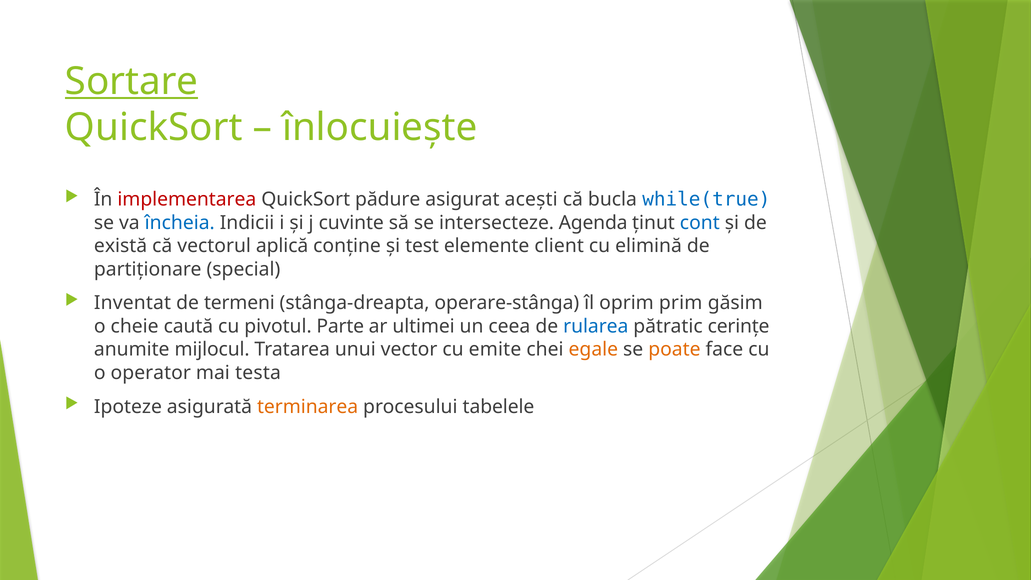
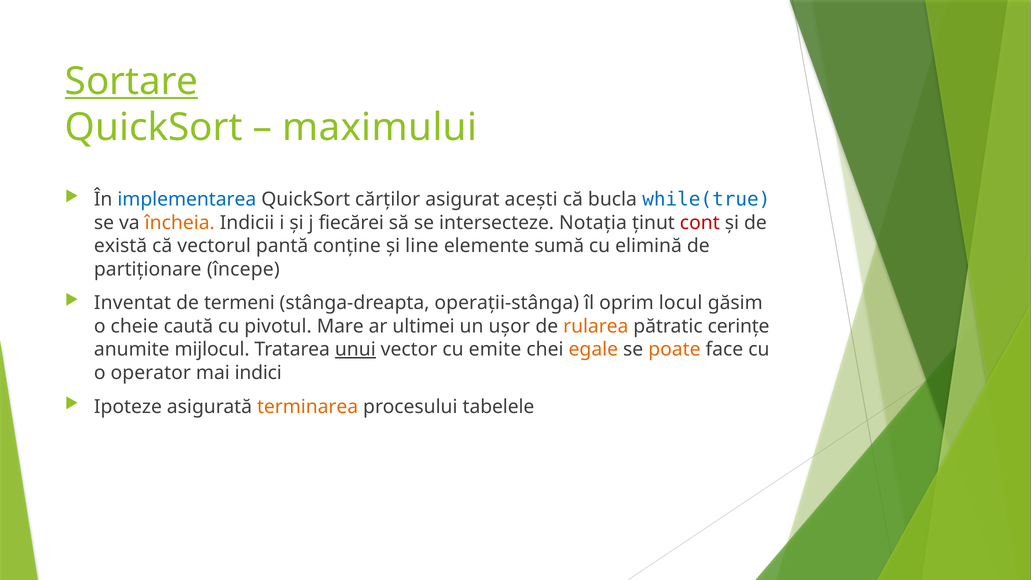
înlocuiește: înlocuiește -> maximului
implementarea colour: red -> blue
pădure: pădure -> cărților
încheia colour: blue -> orange
cuvinte: cuvinte -> fiecărei
Agenda: Agenda -> Notația
cont colour: blue -> red
aplică: aplică -> pantă
test: test -> line
client: client -> sumă
special: special -> începe
operare-stânga: operare-stânga -> operații-stânga
prim: prim -> locul
Parte: Parte -> Mare
ceea: ceea -> ușor
rularea colour: blue -> orange
unui underline: none -> present
testa: testa -> indici
